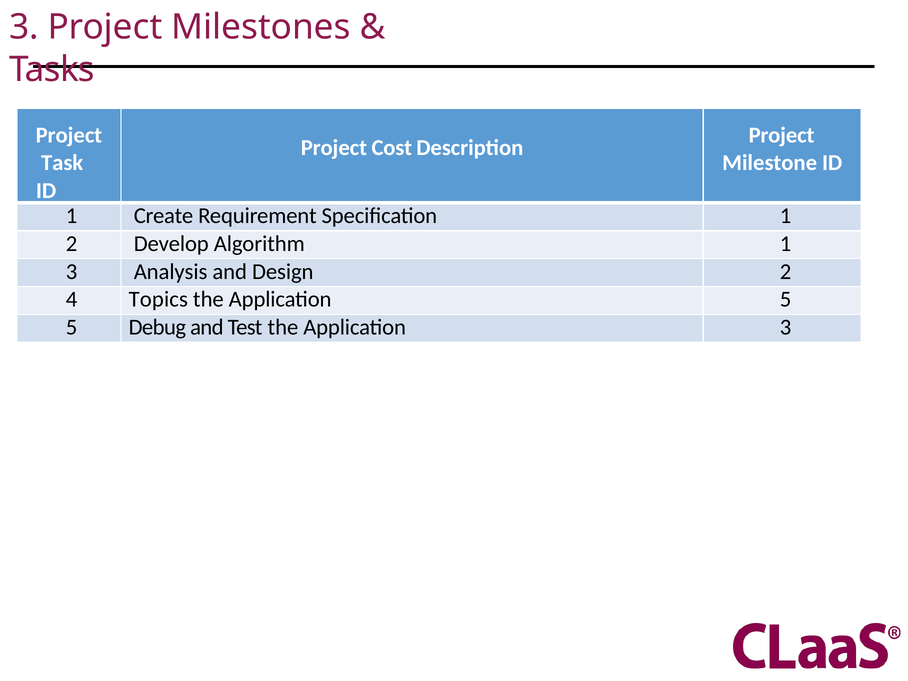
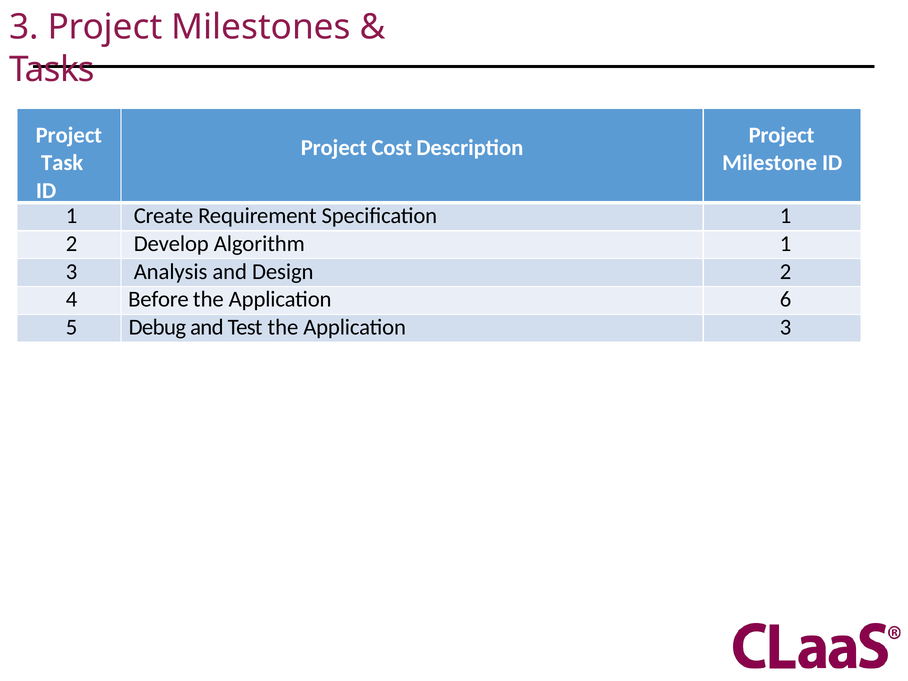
Topics: Topics -> Before
Application 5: 5 -> 6
